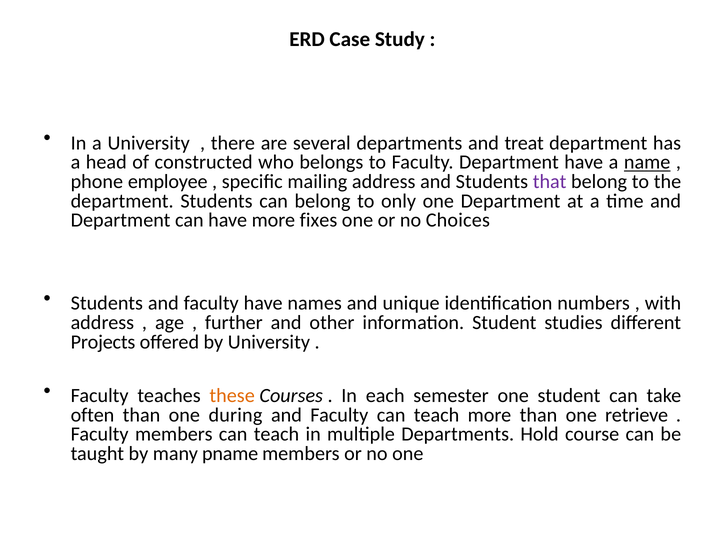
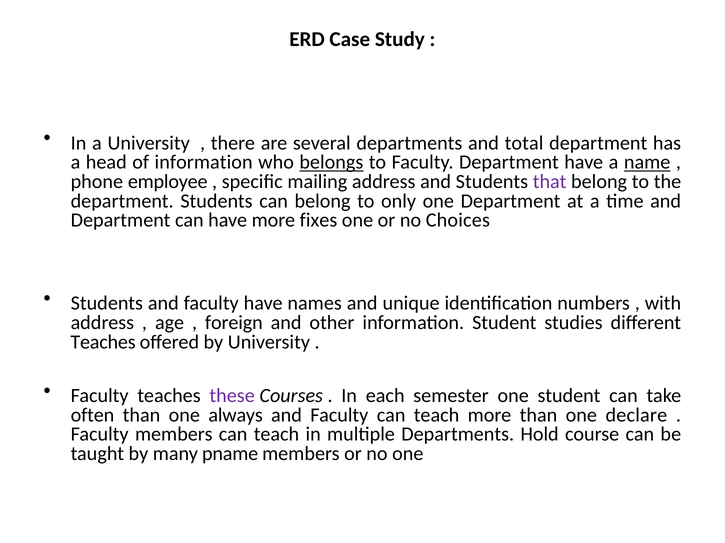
treat: treat -> total
of constructed: constructed -> information
belongs underline: none -> present
further: further -> foreign
Projects at (103, 342): Projects -> Teaches
these colour: orange -> purple
during: during -> always
retrieve: retrieve -> declare
